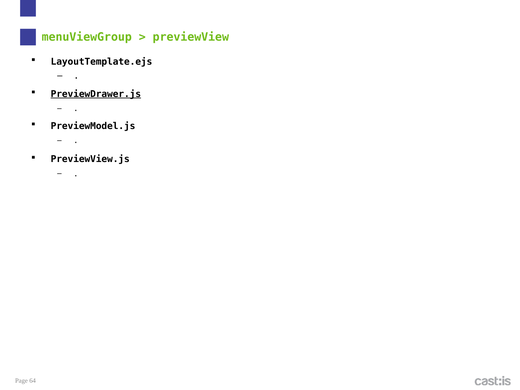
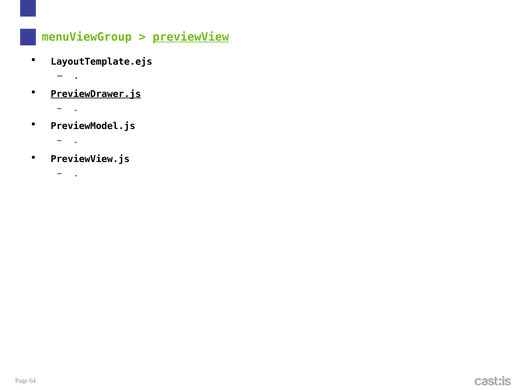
previewView underline: none -> present
